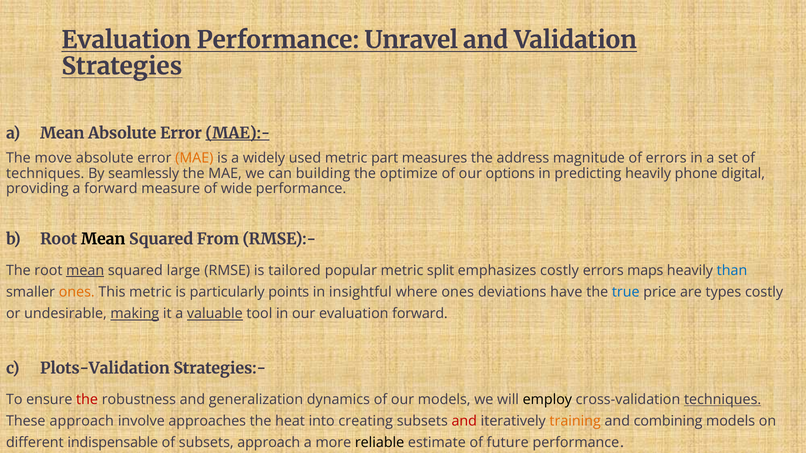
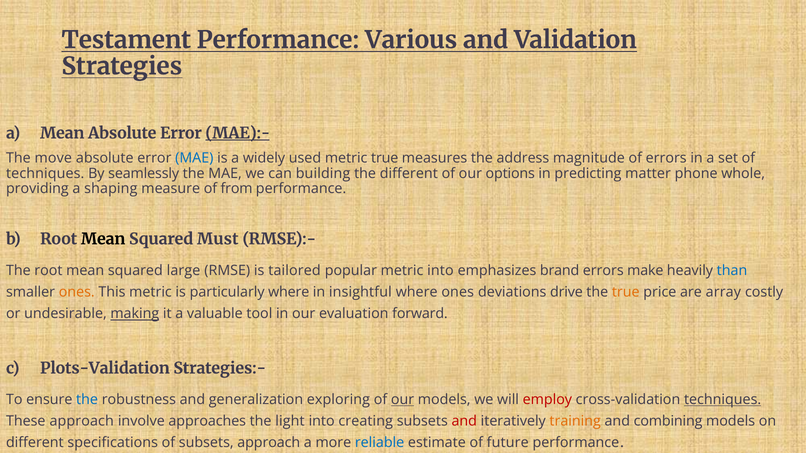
Evaluation at (126, 40): Evaluation -> Testament
Unravel: Unravel -> Various
MAE at (194, 158) colour: orange -> blue
metric part: part -> true
the optimize: optimize -> different
predicting heavily: heavily -> matter
digital: digital -> whole
a forward: forward -> shaping
wide: wide -> from
From: From -> Must
mean at (85, 271) underline: present -> none
metric split: split -> into
emphasizes costly: costly -> brand
maps: maps -> make
particularly points: points -> where
have: have -> drive
true at (626, 292) colour: blue -> orange
types: types -> array
valuable underline: present -> none
the at (87, 400) colour: red -> blue
dynamics: dynamics -> exploring
our at (403, 400) underline: none -> present
employ colour: black -> red
heat: heat -> light
indispensable: indispensable -> specifications
reliable colour: black -> blue
